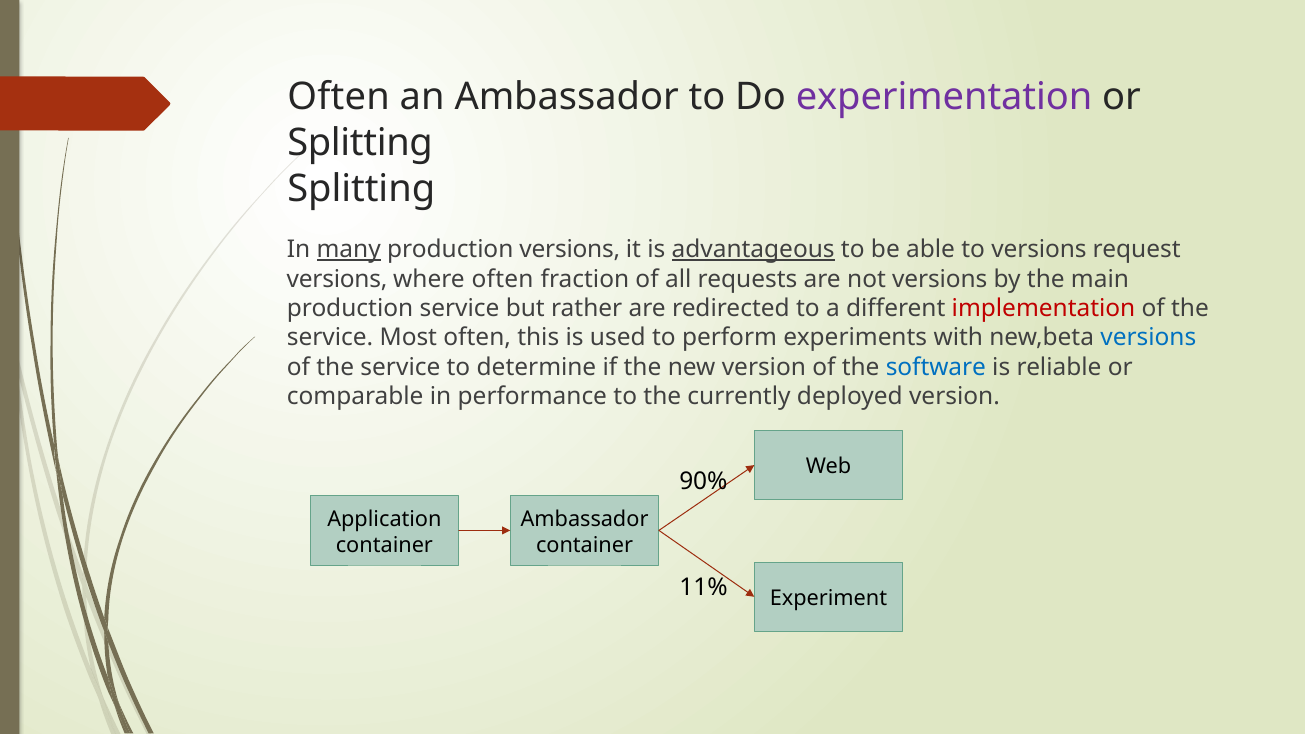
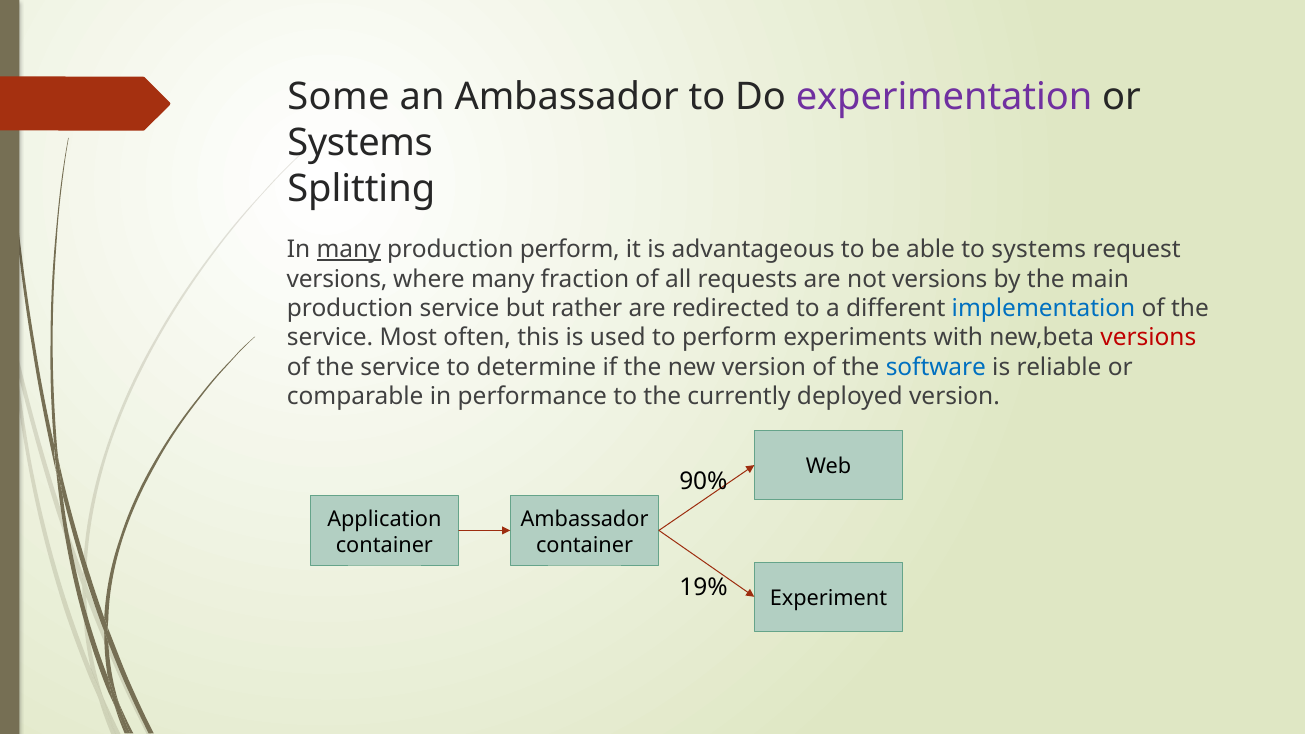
Often at (339, 97): Often -> Some
Splitting at (360, 143): Splitting -> Systems
production versions: versions -> perform
advantageous underline: present -> none
to versions: versions -> systems
where often: often -> many
implementation colour: red -> blue
versions at (1148, 338) colour: blue -> red
11%: 11% -> 19%
